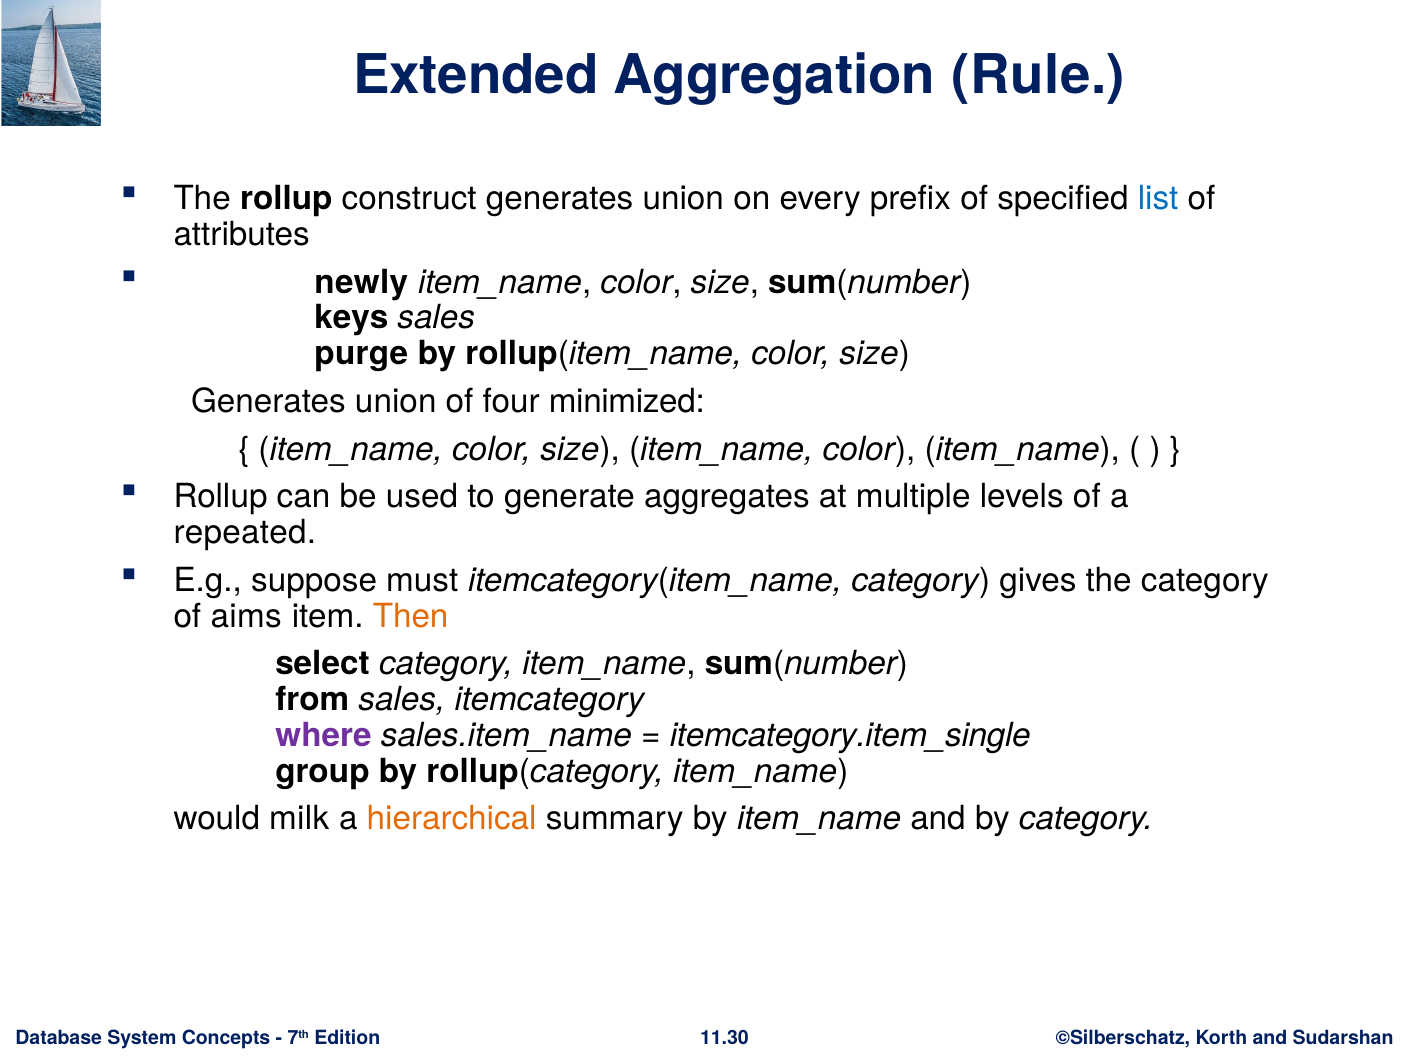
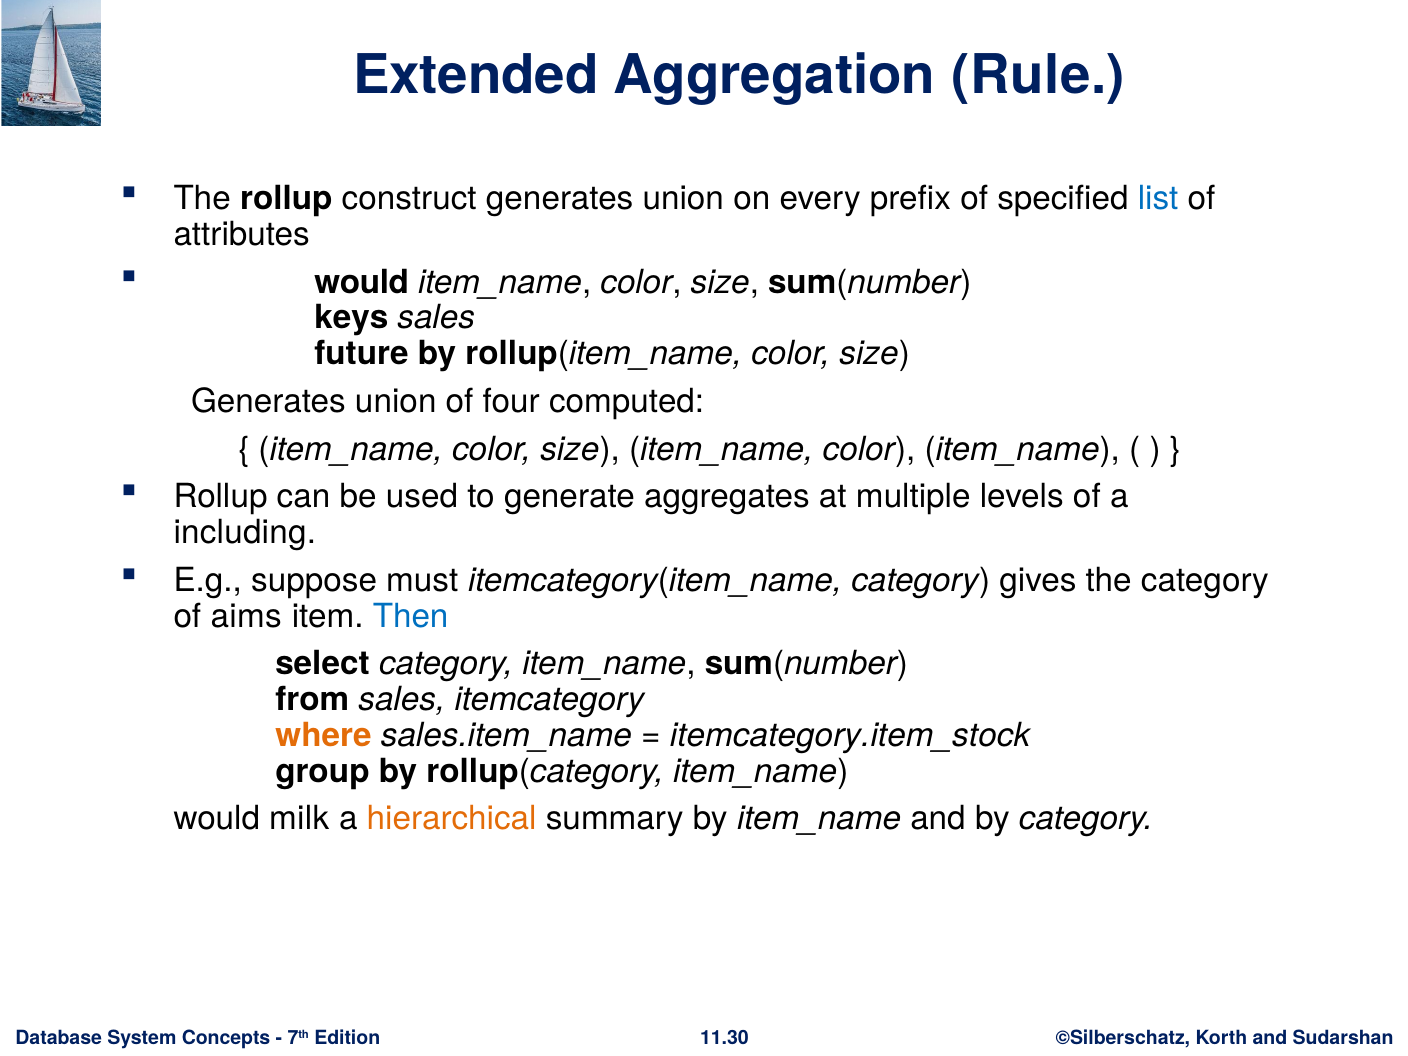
newly at (361, 282): newly -> would
purge: purge -> future
minimized: minimized -> computed
repeated: repeated -> including
Then colour: orange -> blue
where colour: purple -> orange
itemcategory.item_single: itemcategory.item_single -> itemcategory.item_stock
